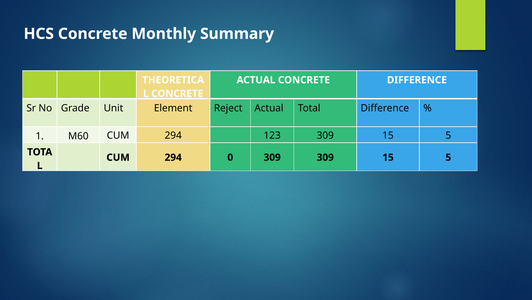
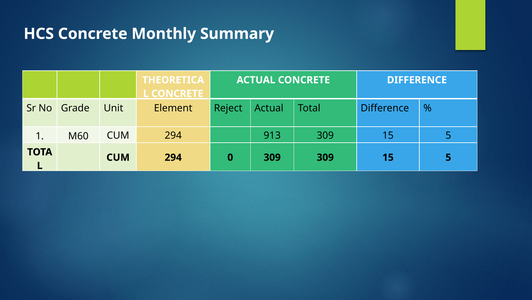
123: 123 -> 913
